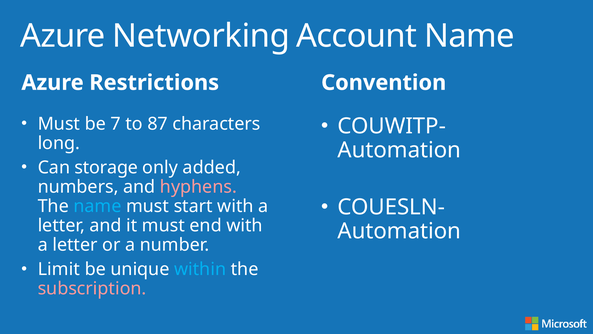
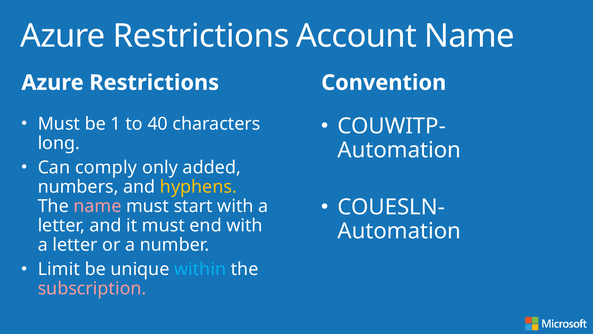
Networking at (201, 36): Networking -> Restrictions
7: 7 -> 1
87: 87 -> 40
storage: storage -> comply
hyphens colour: pink -> yellow
name at (97, 206) colour: light blue -> pink
